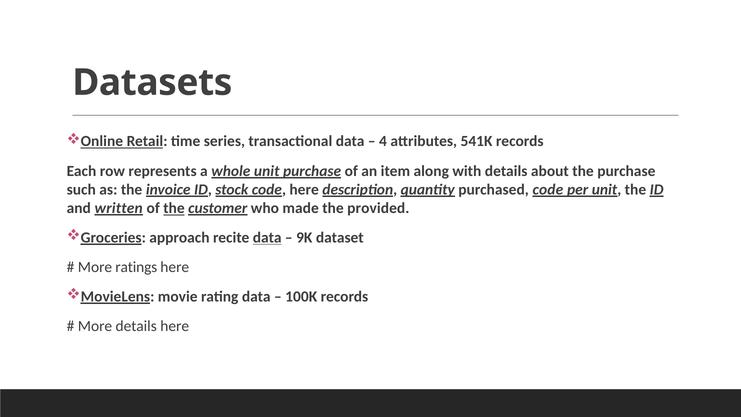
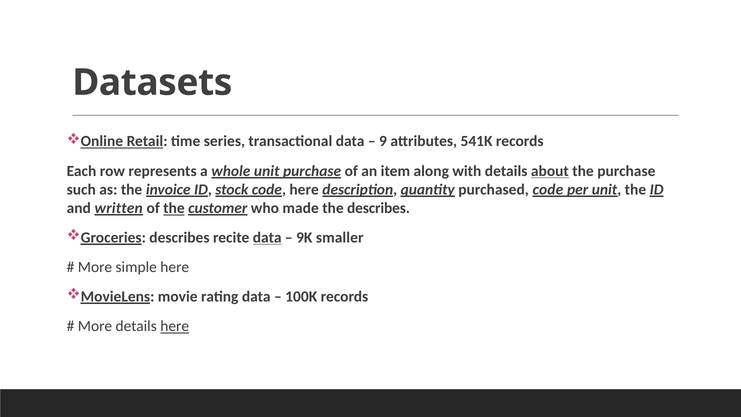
4: 4 -> 9
about underline: none -> present
the provided: provided -> describes
Groceries approach: approach -> describes
dataset: dataset -> smaller
ratings: ratings -> simple
here at (175, 326) underline: none -> present
